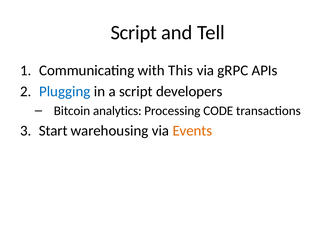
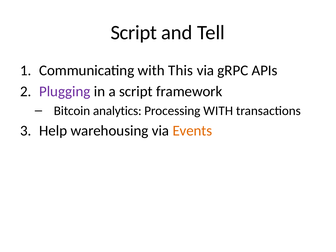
Plugging colour: blue -> purple
developers: developers -> framework
Processing CODE: CODE -> WITH
Start: Start -> Help
